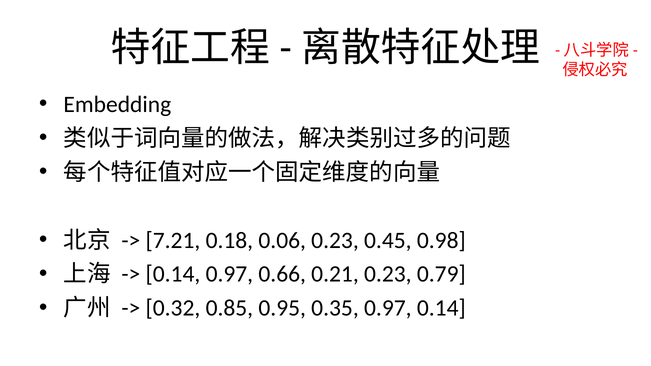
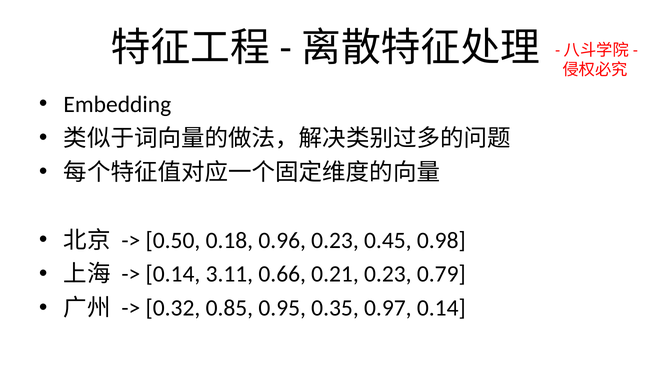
7.21: 7.21 -> 0.50
0.06: 0.06 -> 0.96
0.14 0.97: 0.97 -> 3.11
